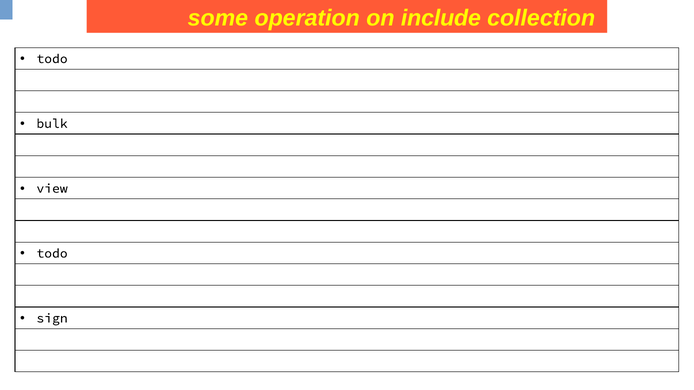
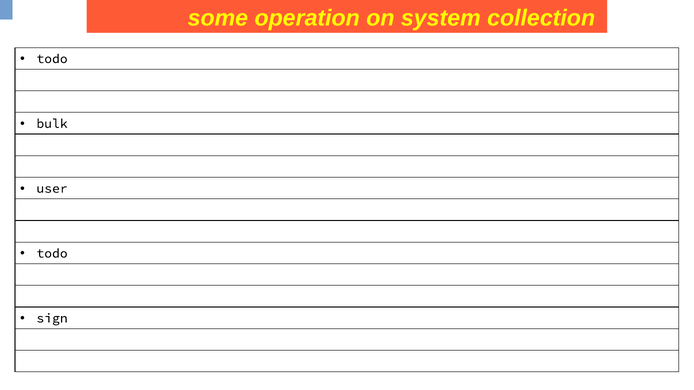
include: include -> system
view: view -> user
